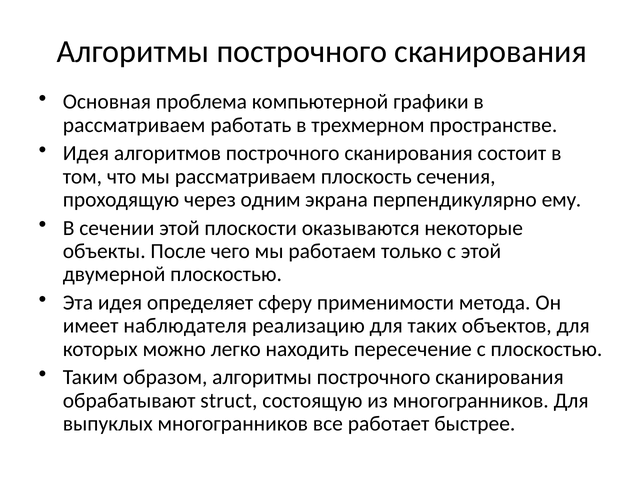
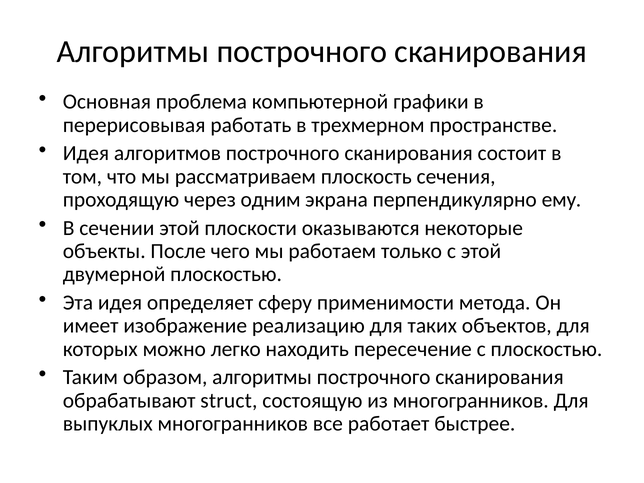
рассматриваем at (134, 125): рассматриваем -> перерисовывая
наблюдателя: наблюдателя -> изображение
